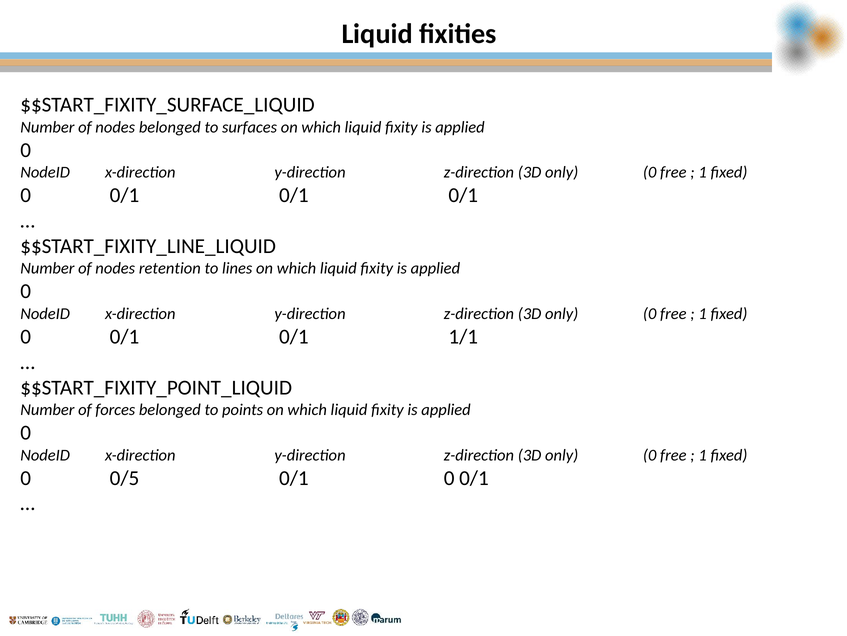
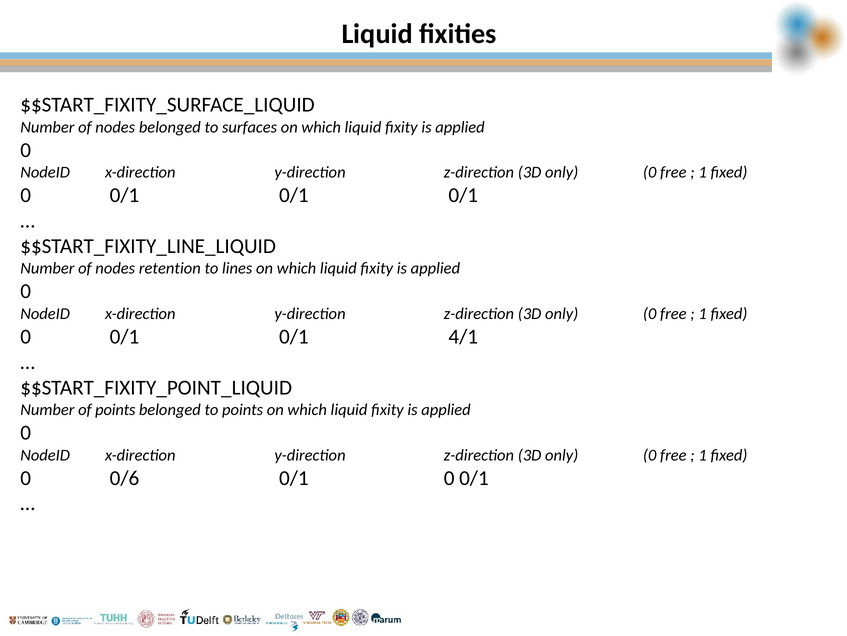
1/1: 1/1 -> 4/1
of forces: forces -> points
0/5: 0/5 -> 0/6
